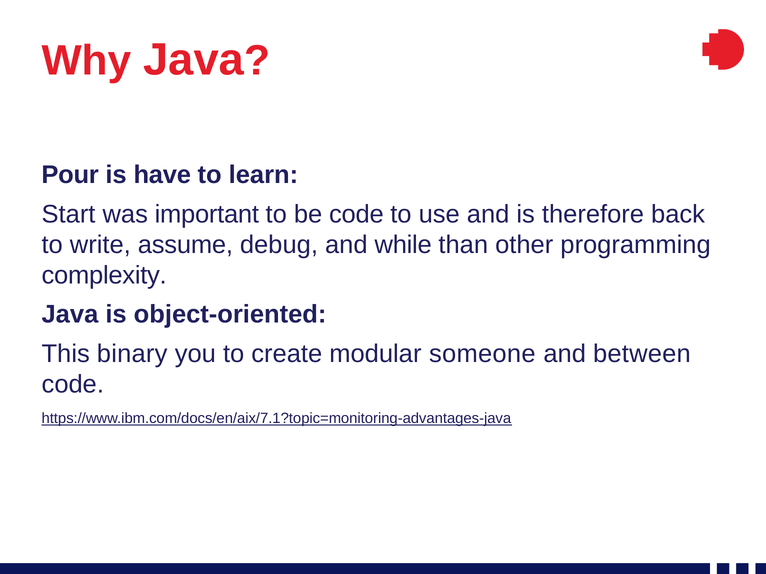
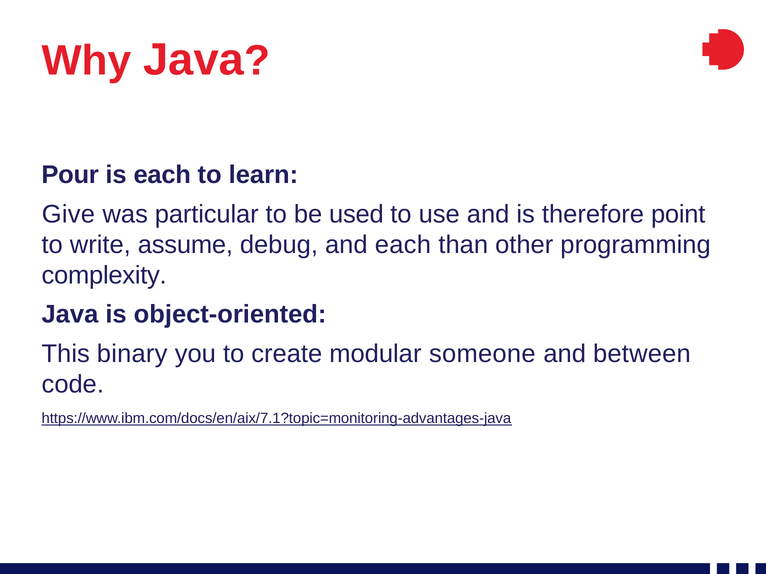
is have: have -> each
Start: Start -> Give
important: important -> particular
be code: code -> used
back: back -> point
and while: while -> each
